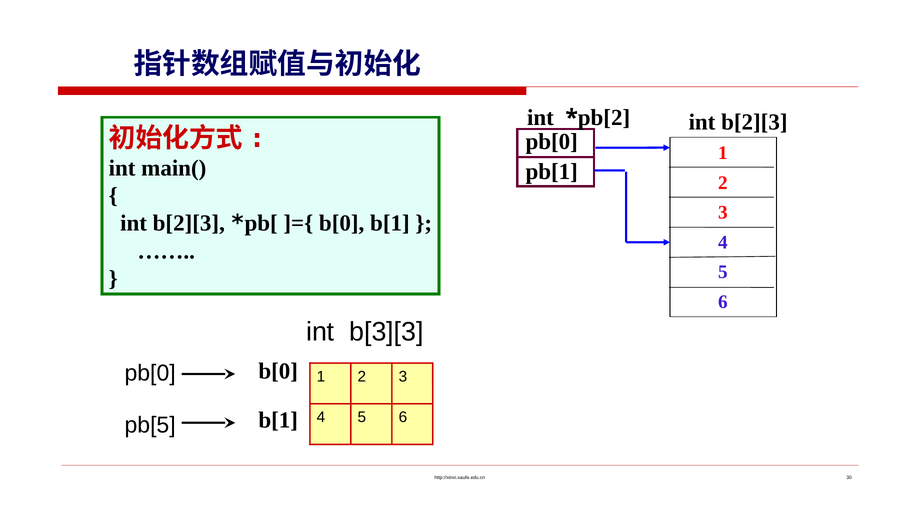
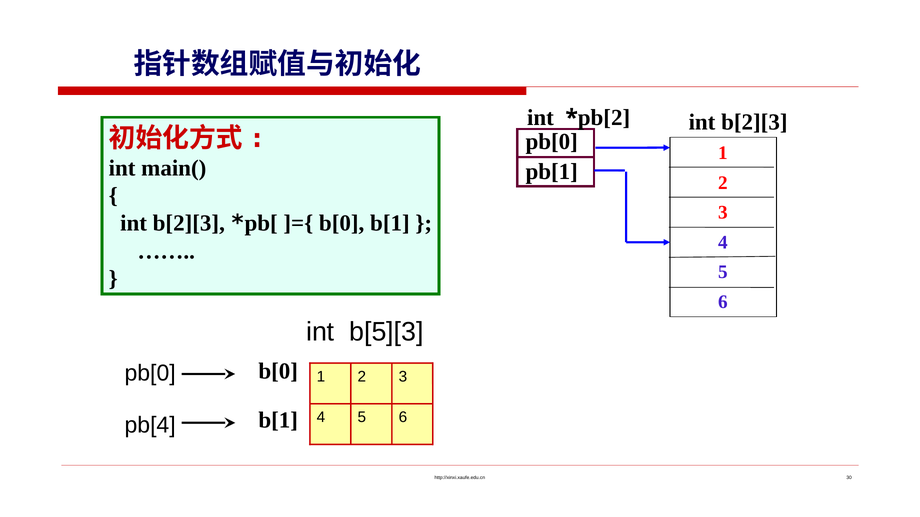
b[3][3: b[3][3 -> b[5][3
pb[5: pb[5 -> pb[4
